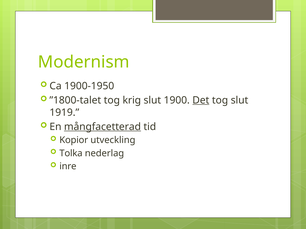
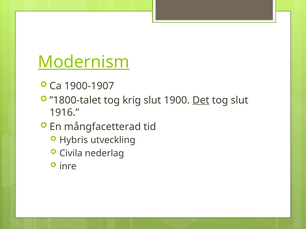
Modernism underline: none -> present
1900-1950: 1900-1950 -> 1900-1907
1919: 1919 -> 1916
mångfacetterad underline: present -> none
Kopior: Kopior -> Hybris
Tolka: Tolka -> Civila
